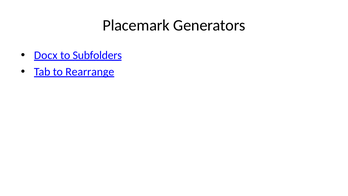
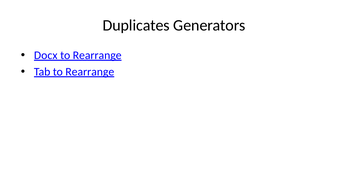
Placemark: Placemark -> Duplicates
Subfolders at (97, 55): Subfolders -> Rearrange
